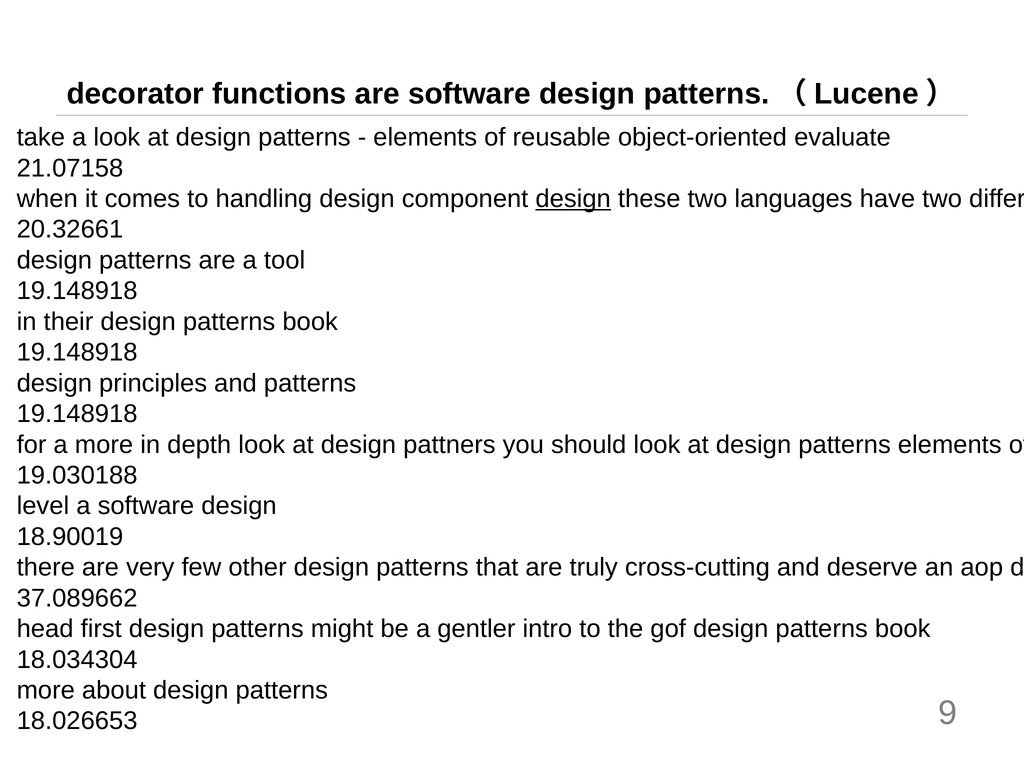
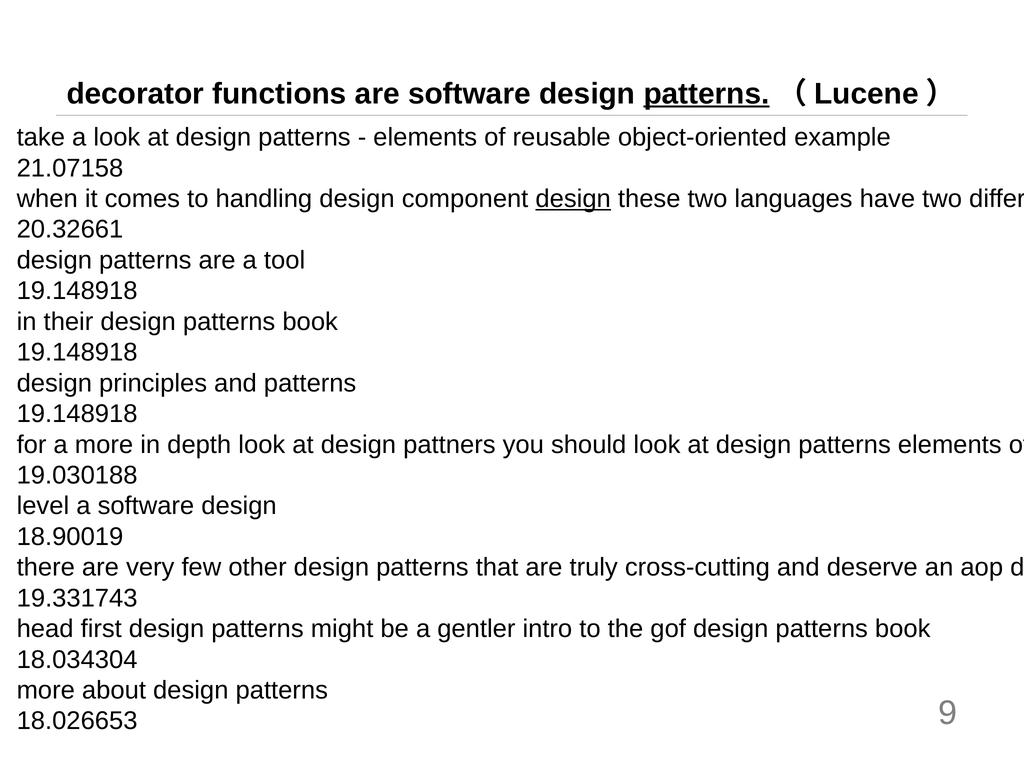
patterns at (706, 94) underline: none -> present
evaluate: evaluate -> example
37.089662: 37.089662 -> 19.331743
